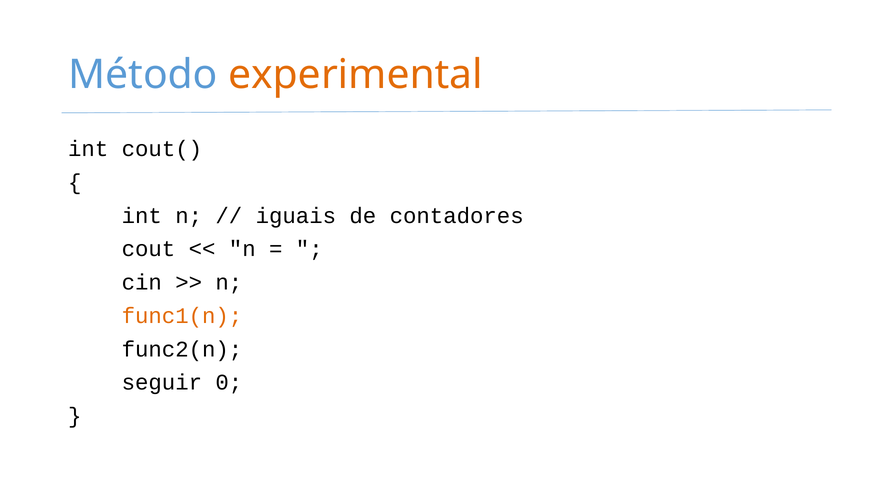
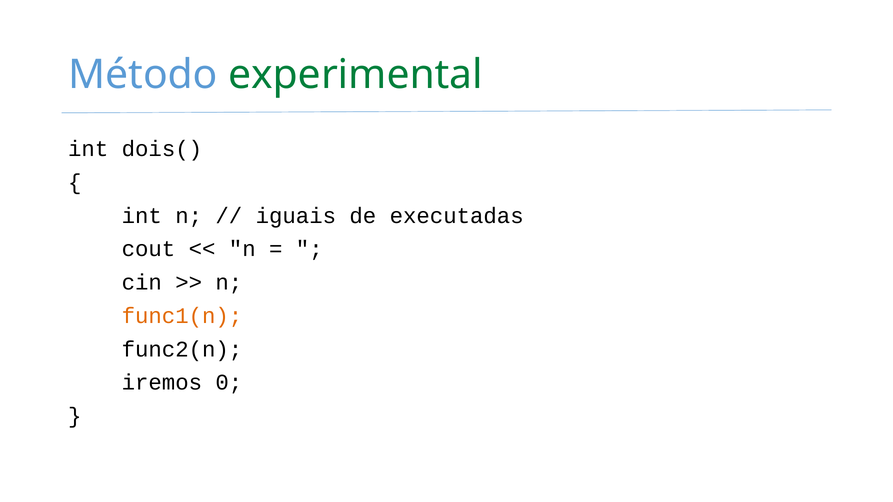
experimental colour: orange -> green
cout(: cout( -> dois(
contadores: contadores -> executadas
seguir: seguir -> iremos
